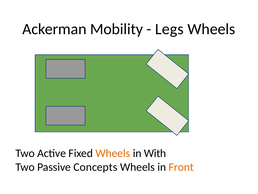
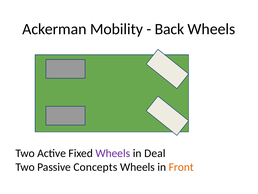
Legs: Legs -> Back
Wheels at (113, 153) colour: orange -> purple
With: With -> Deal
